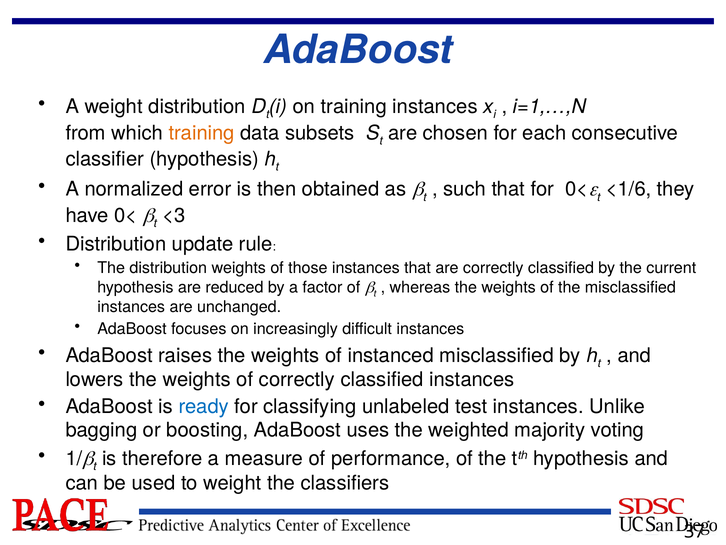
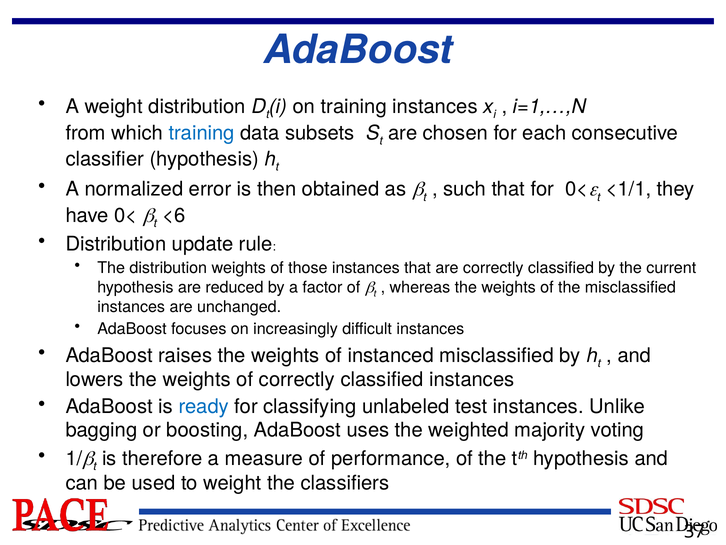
training at (202, 133) colour: orange -> blue
<1/6: <1/6 -> <1/1
<3: <3 -> <6
